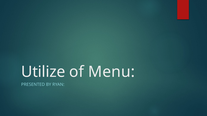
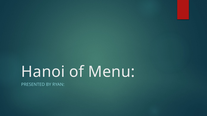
Utilize: Utilize -> Hanoi
